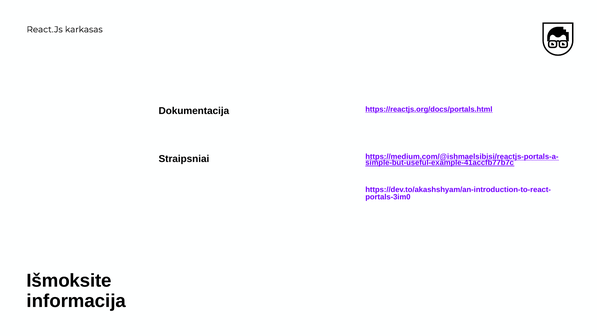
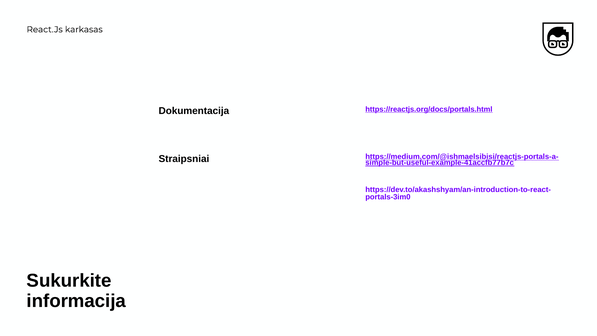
Išmoksite: Išmoksite -> Sukurkite
